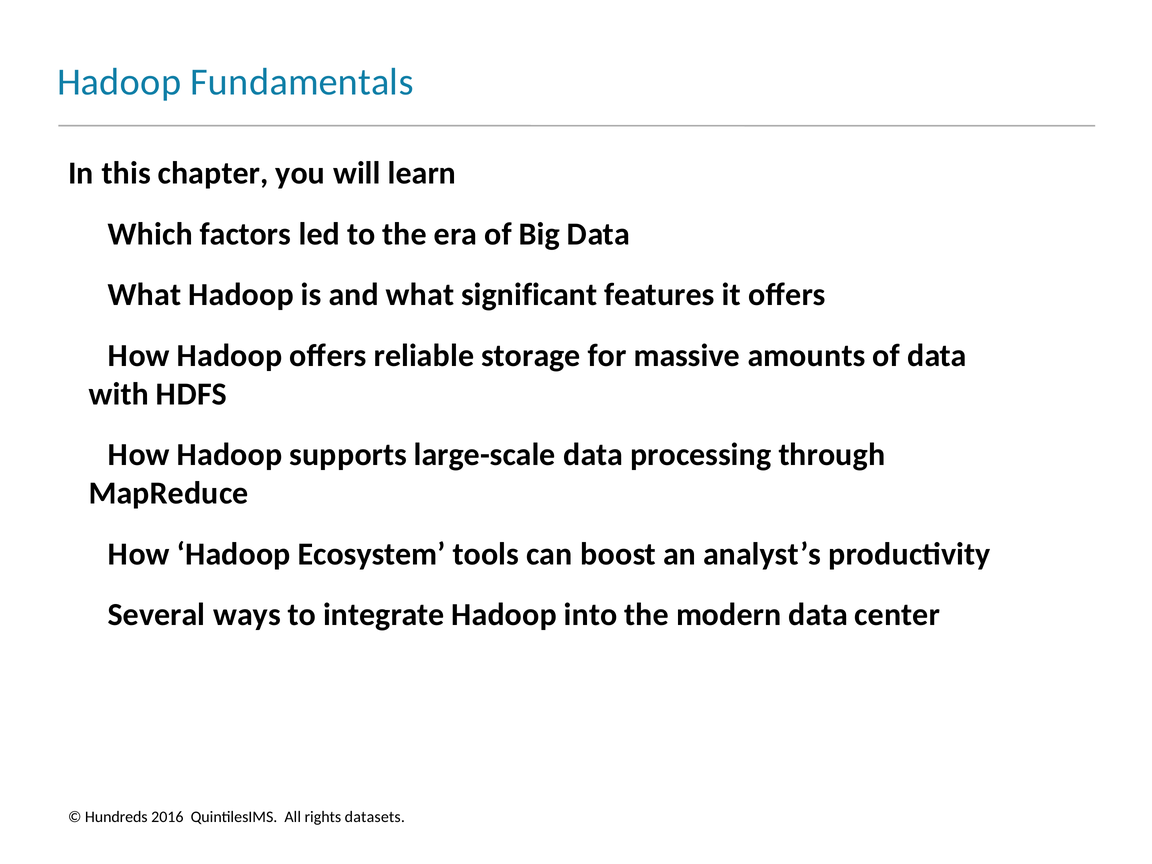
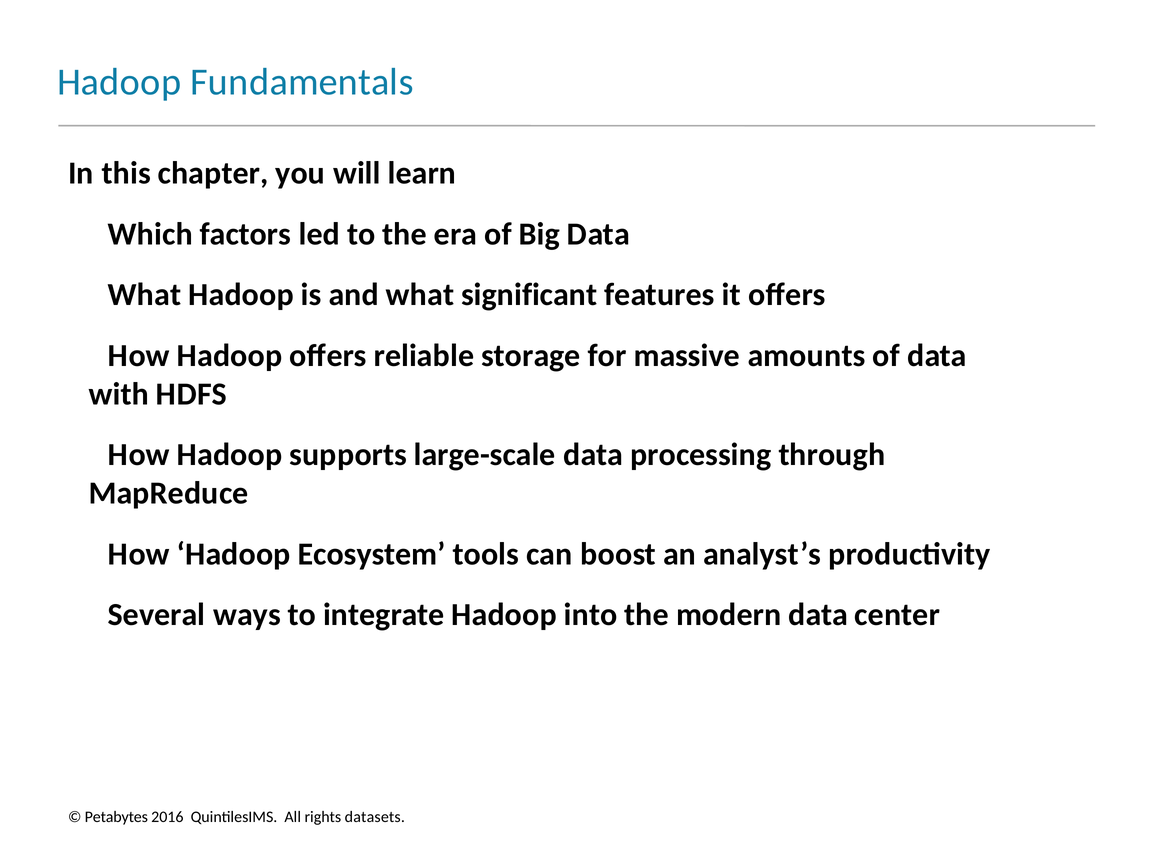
Hundreds: Hundreds -> Petabytes
